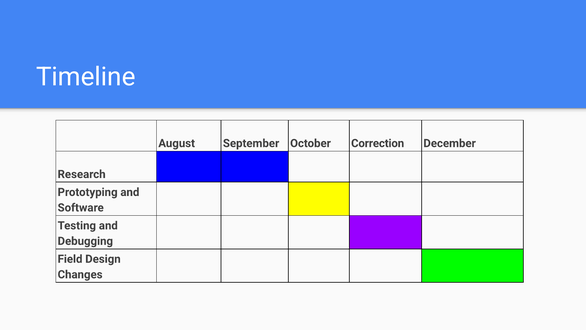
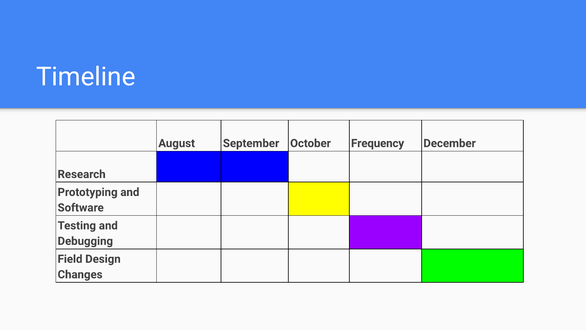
Correction: Correction -> Frequency
